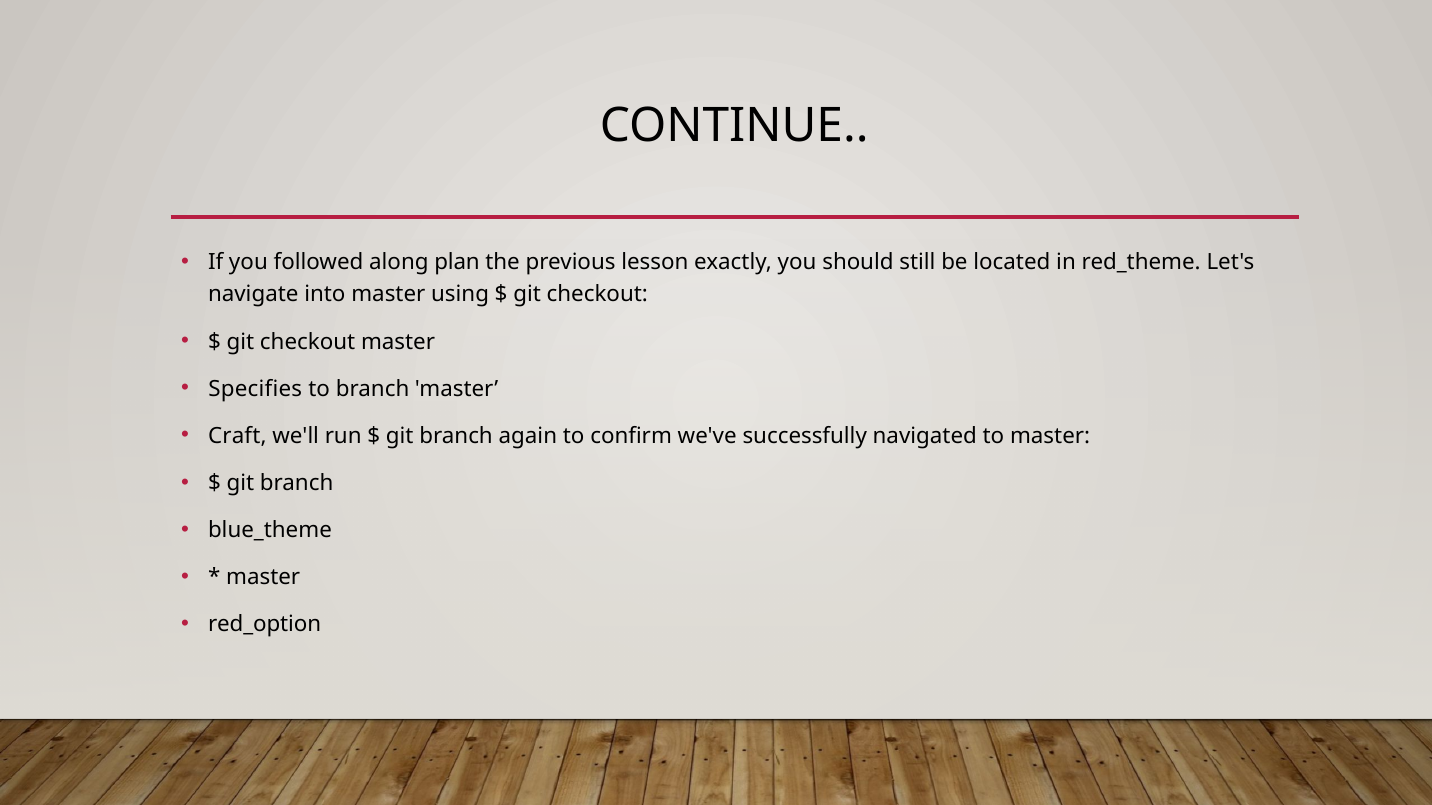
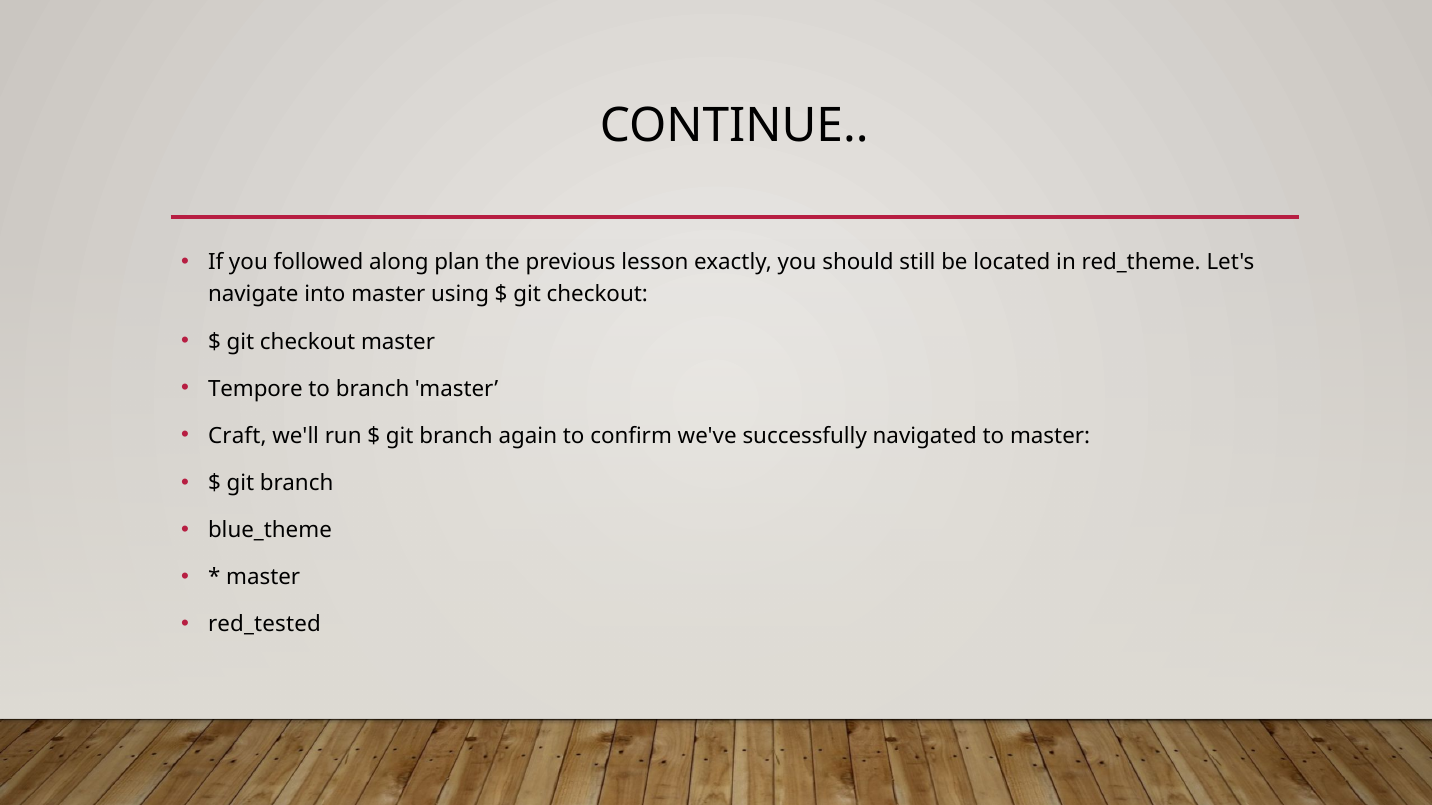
Specifies: Specifies -> Tempore
red_option: red_option -> red_tested
